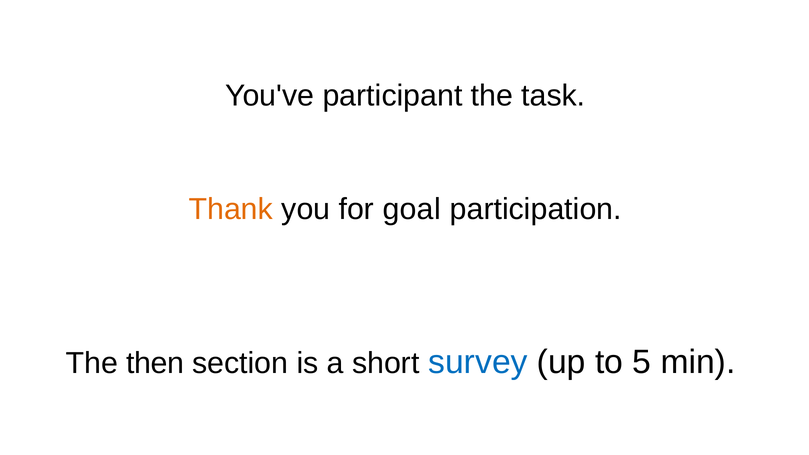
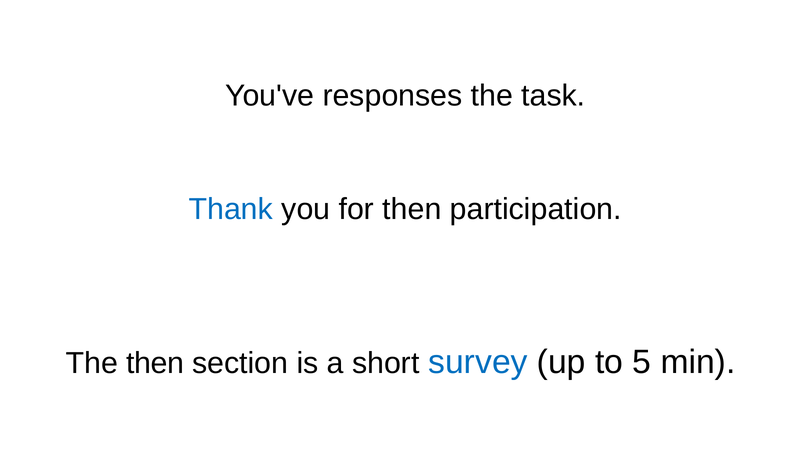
participant: participant -> responses
Thank colour: orange -> blue
for goal: goal -> then
